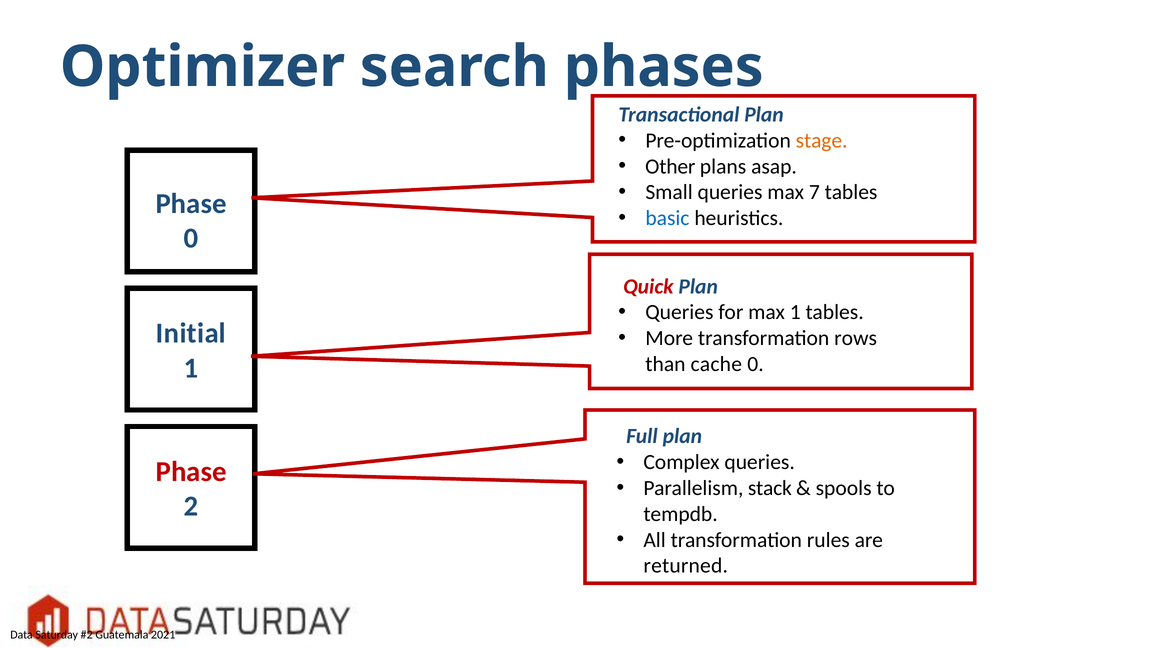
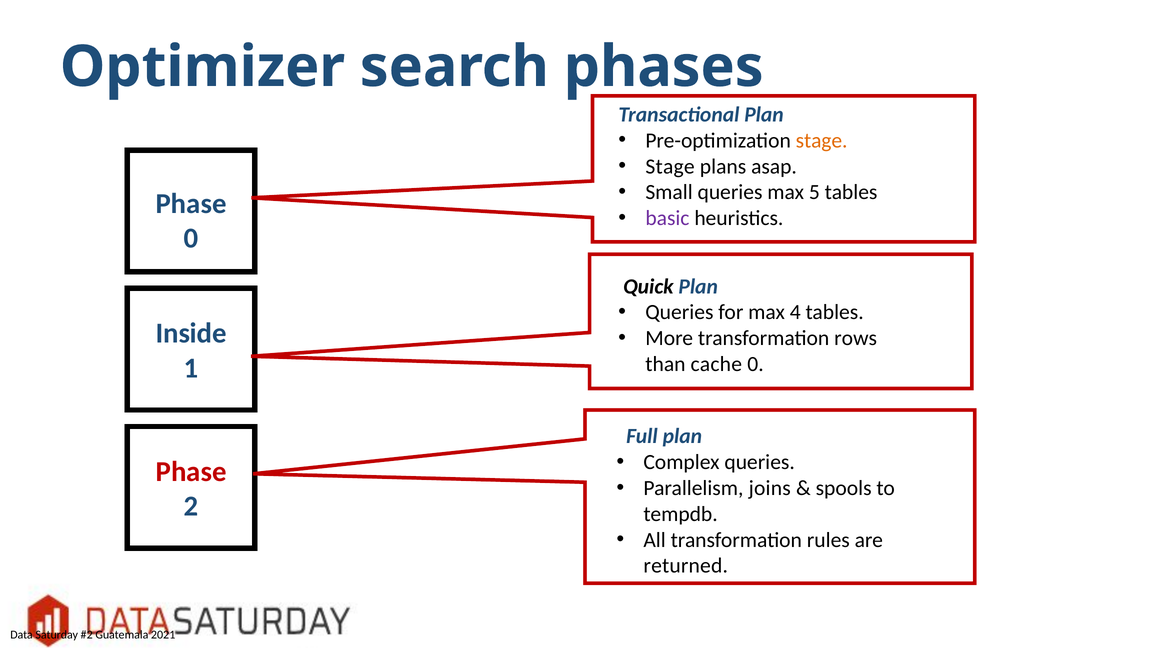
Other at (670, 166): Other -> Stage
7: 7 -> 5
basic colour: blue -> purple
Quick colour: red -> black
max 1: 1 -> 4
Initial: Initial -> Inside
stack: stack -> joins
